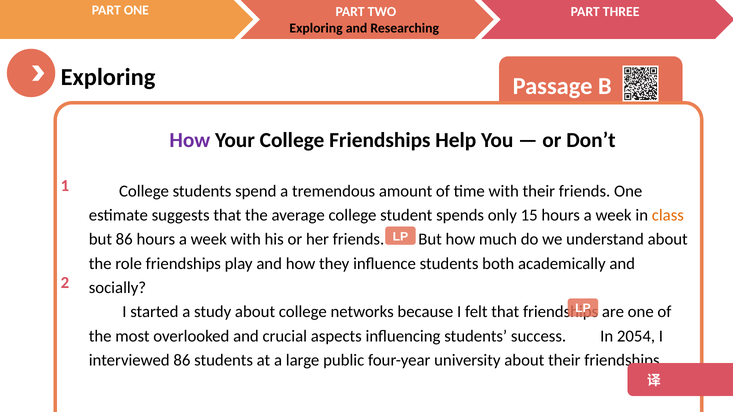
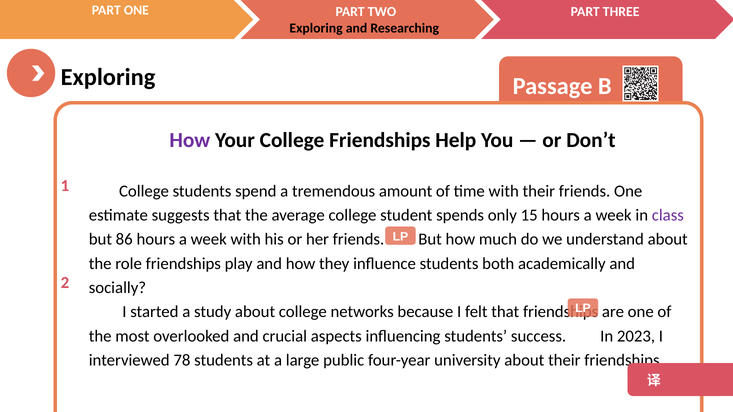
class colour: orange -> purple
2054: 2054 -> 2023
interviewed 86: 86 -> 78
